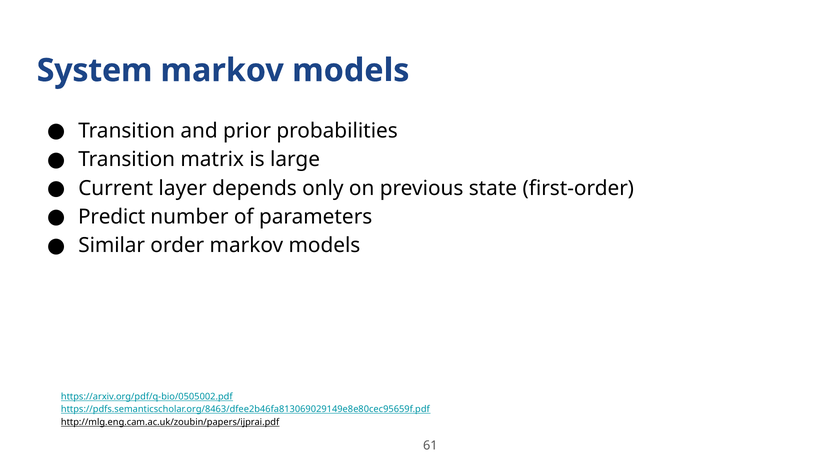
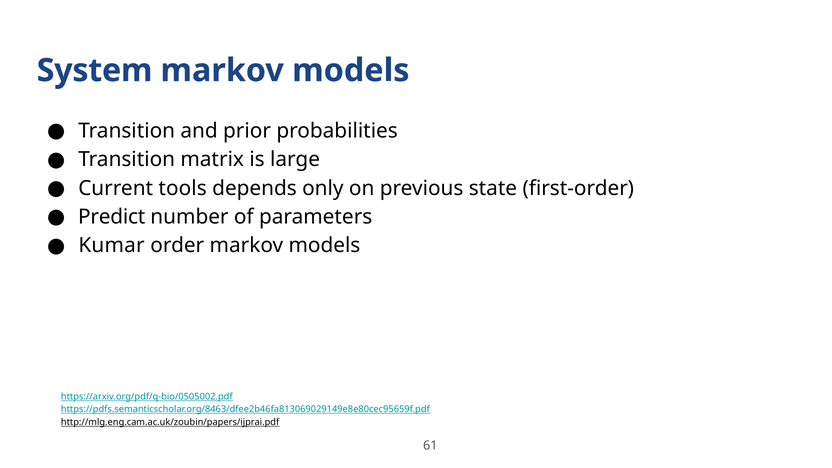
layer: layer -> tools
Similar: Similar -> Kumar
